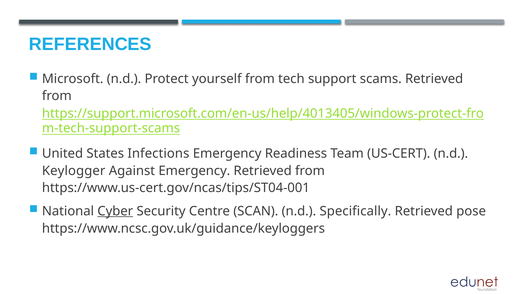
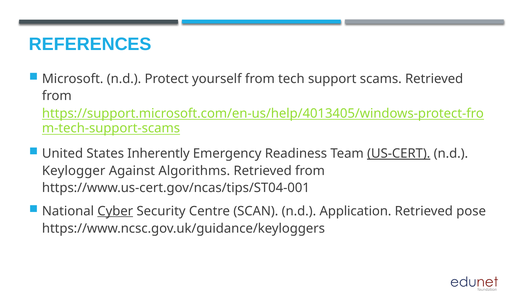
Infections: Infections -> Inherently
US-CERT underline: none -> present
Against Emergency: Emergency -> Algorithms
Specifically: Specifically -> Application
